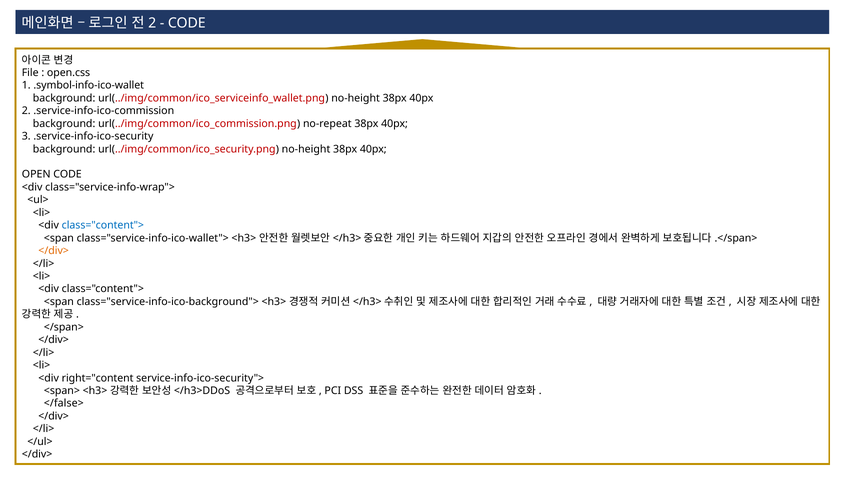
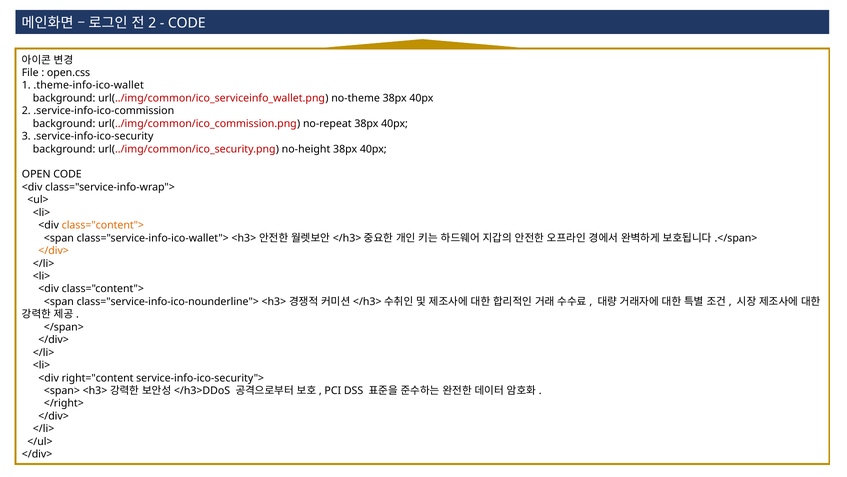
.symbol-info-ico-wallet: .symbol-info-ico-wallet -> .theme-info-ico-wallet
url(../img/common/ico_serviceinfo_wallet.png no-height: no-height -> no-theme
class="content"> at (103, 225) colour: blue -> orange
class="service-info-ico-background">: class="service-info-ico-background"> -> class="service-info-ico-nounderline">
</false>: </false> -> </right>
